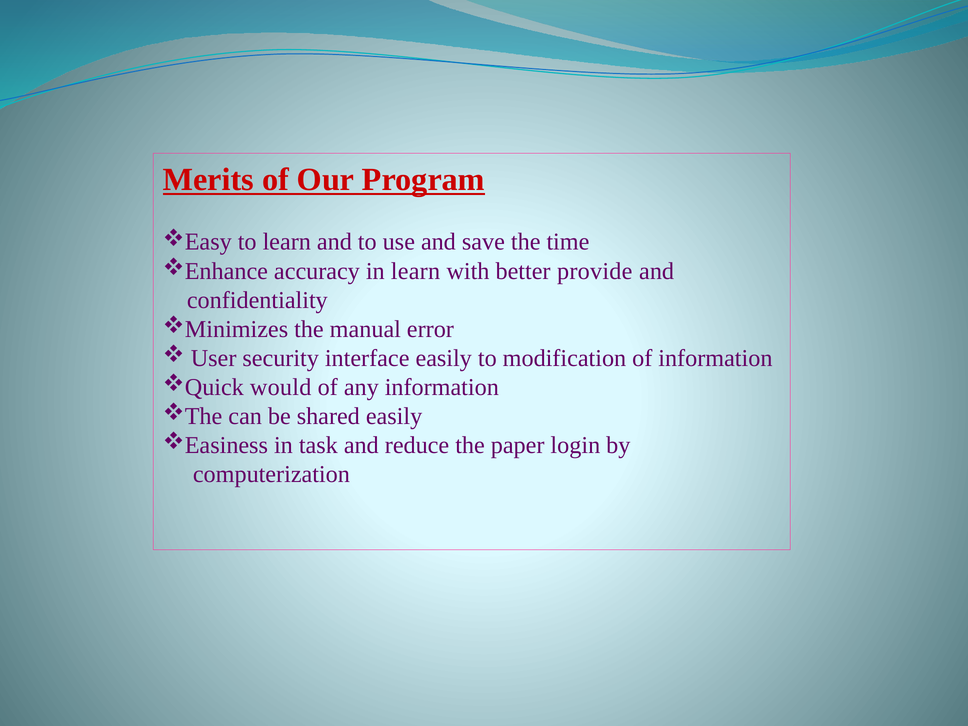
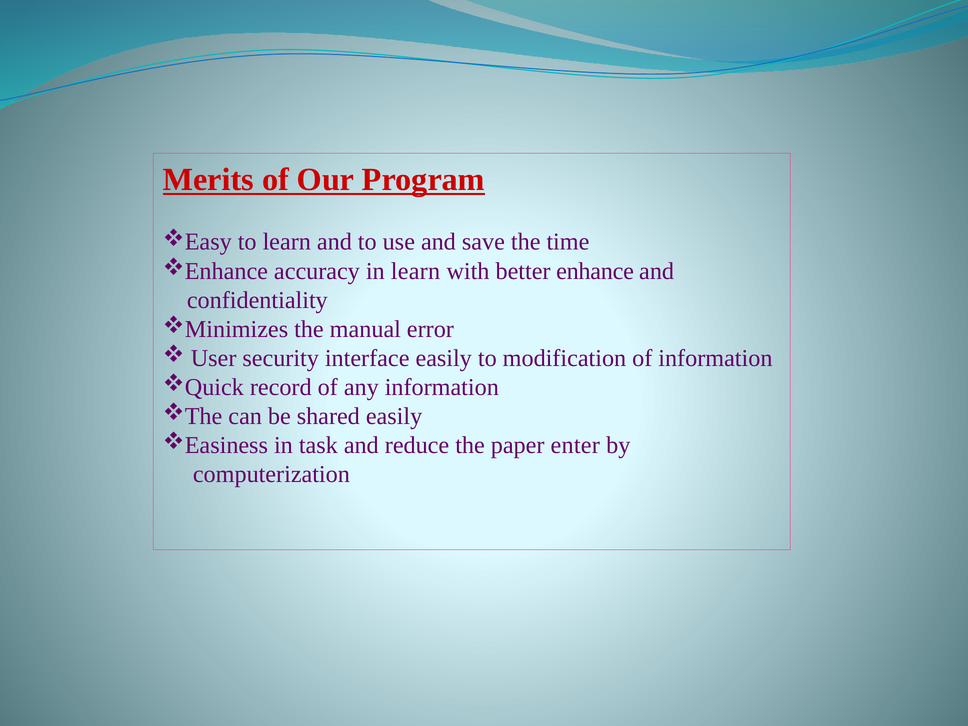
provide: provide -> enhance
would: would -> record
login: login -> enter
